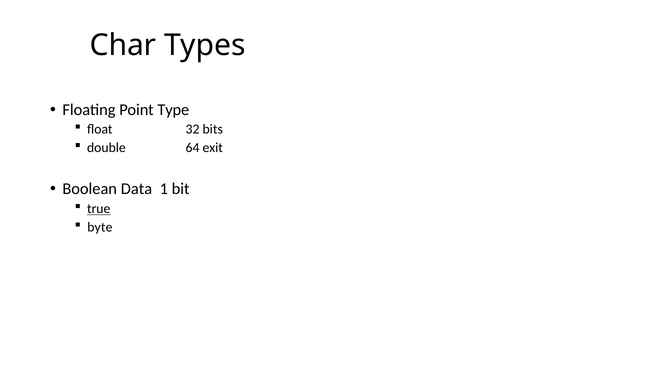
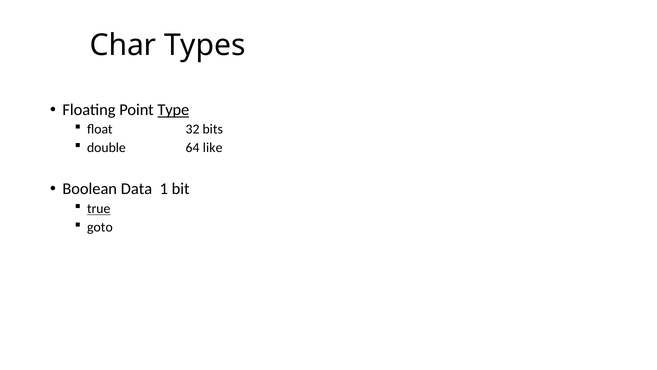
Type underline: none -> present
exit: exit -> like
byte: byte -> goto
